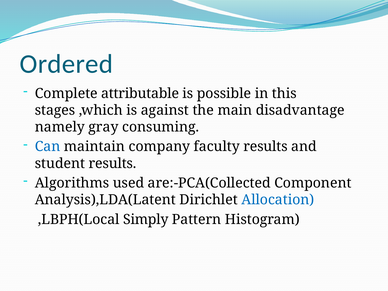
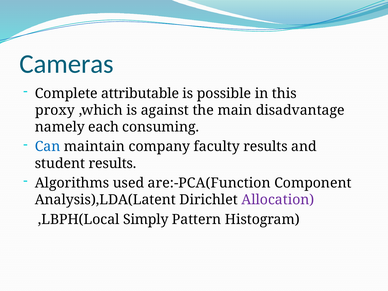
Ordered: Ordered -> Cameras
stages: stages -> proxy
gray: gray -> each
are:-PCA(Collected: are:-PCA(Collected -> are:-PCA(Function
Allocation colour: blue -> purple
